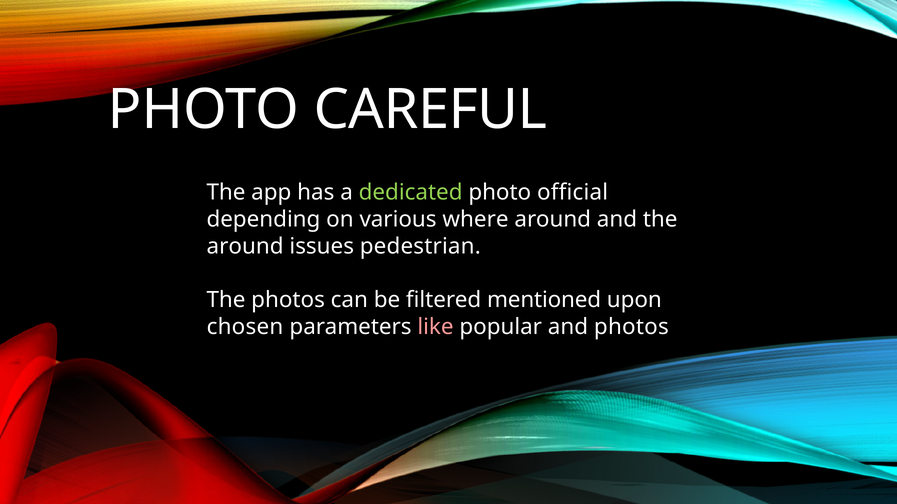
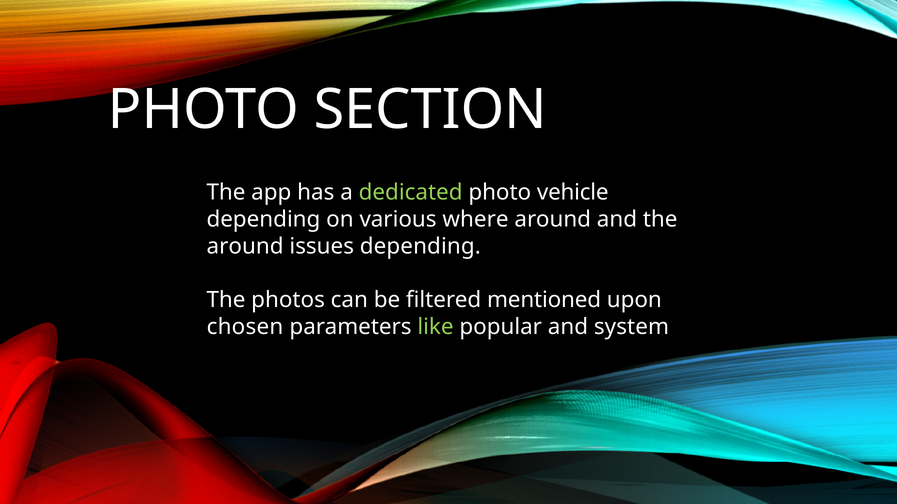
CAREFUL: CAREFUL -> SECTION
official: official -> vehicle
issues pedestrian: pedestrian -> depending
like colour: pink -> light green
and photos: photos -> system
